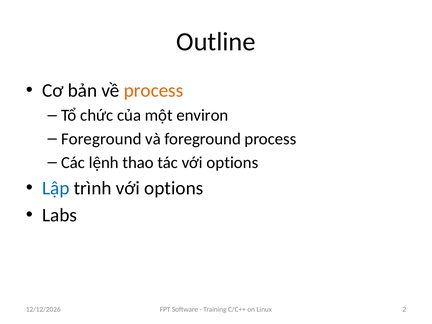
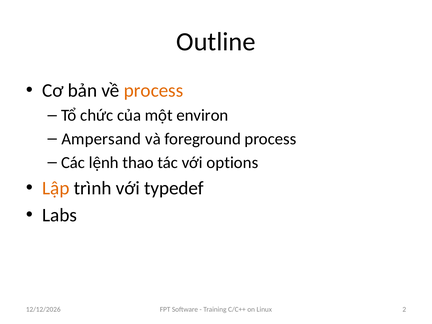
Foreground at (101, 139): Foreground -> Ampersand
Lập colour: blue -> orange
trình với options: options -> typedef
